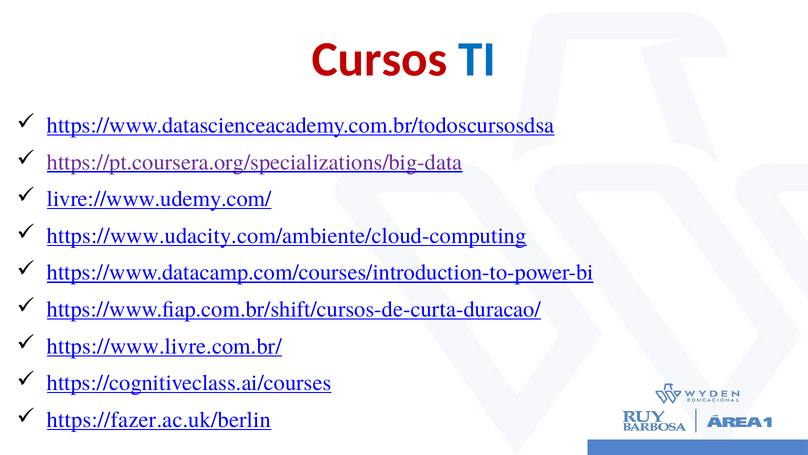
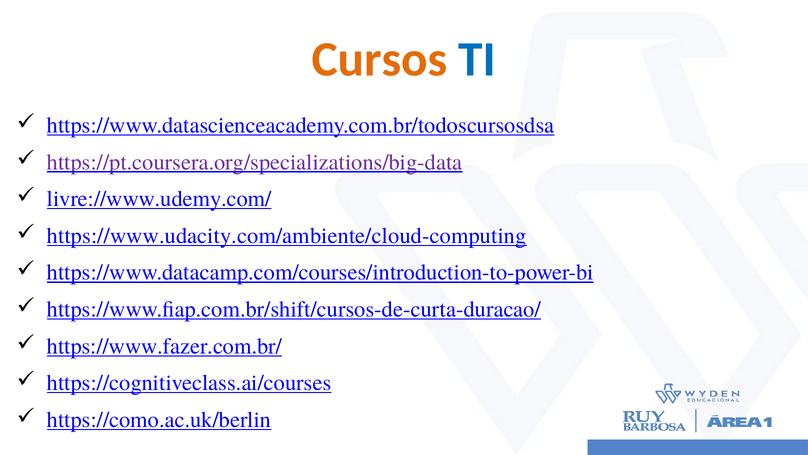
Cursos colour: red -> orange
https://www.livre.com.br/: https://www.livre.com.br/ -> https://www.fazer.com.br/
https://fazer.ac.uk/berlin: https://fazer.ac.uk/berlin -> https://como.ac.uk/berlin
